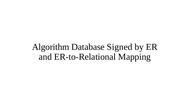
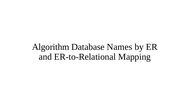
Signed: Signed -> Names
